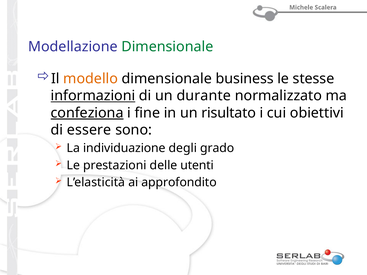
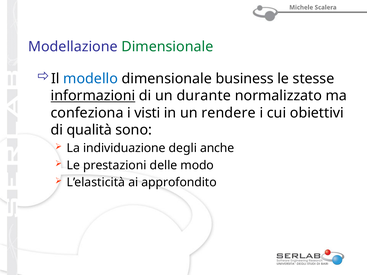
modello colour: orange -> blue
confeziona underline: present -> none
fine: fine -> visti
risultato: risultato -> rendere
essere: essere -> qualità
grado: grado -> anche
utenti: utenti -> modo
